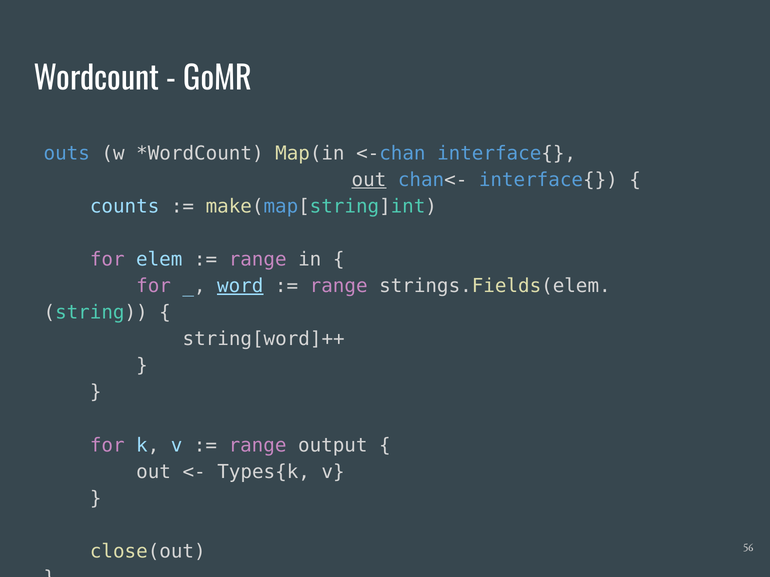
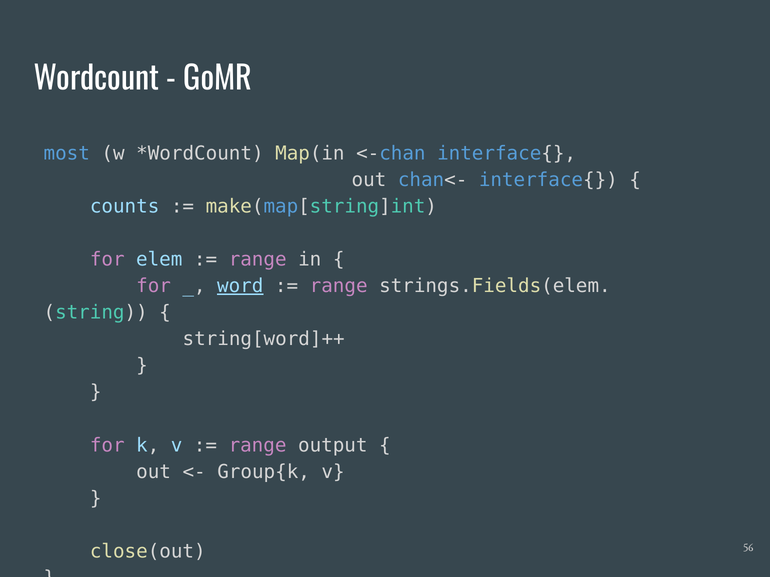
outs: outs -> most
out at (369, 180) underline: present -> none
Types{k: Types{k -> Group{k
